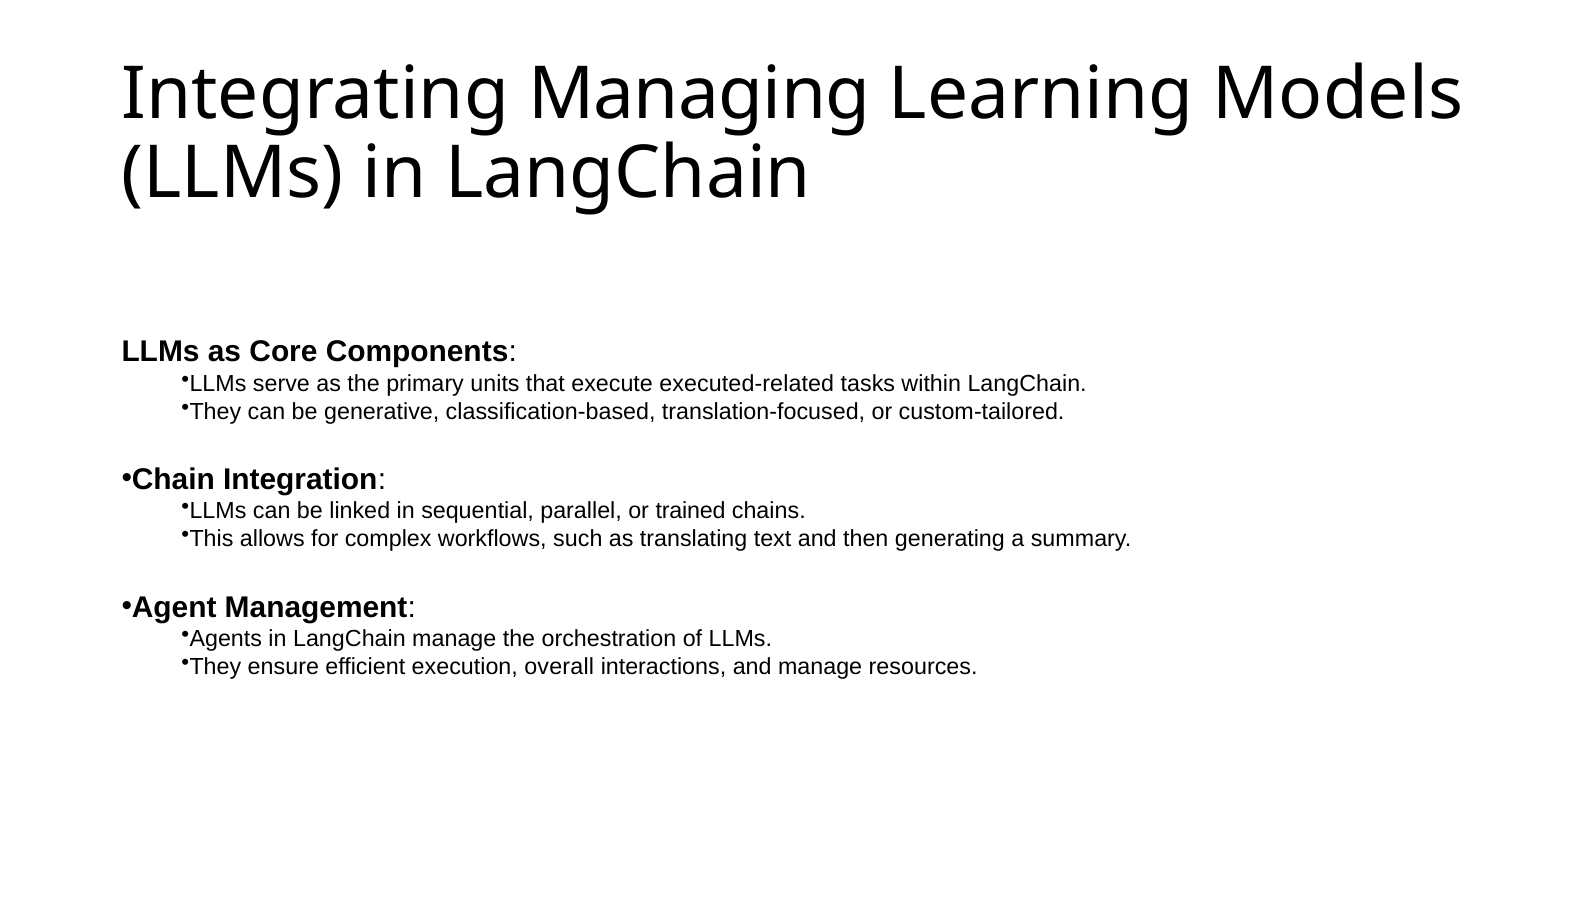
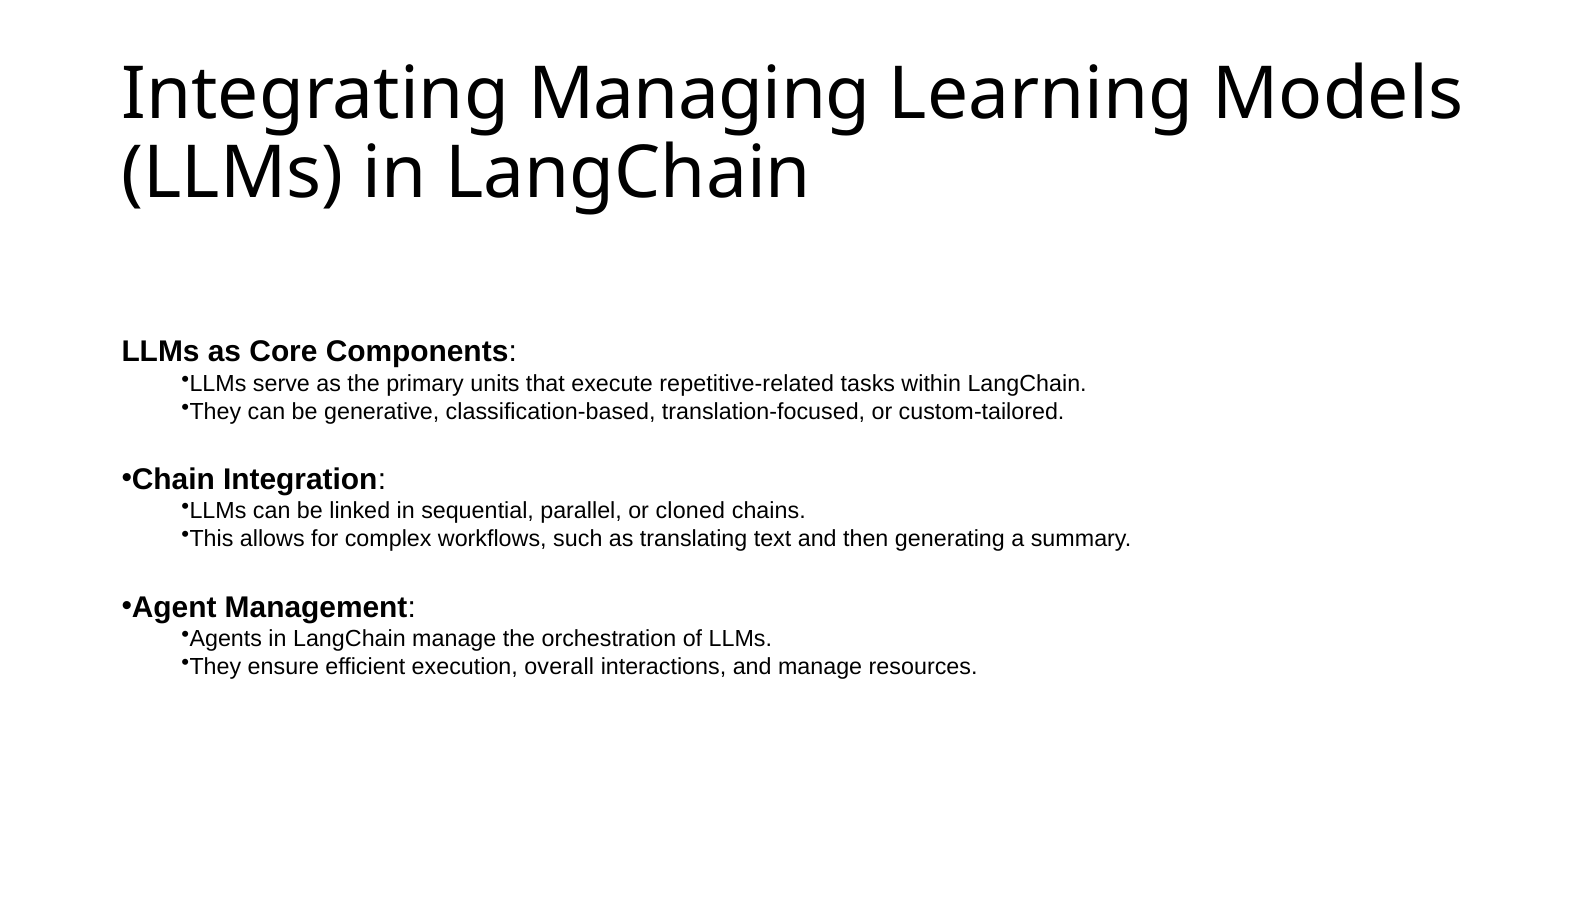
executed-related: executed-related -> repetitive-related
trained: trained -> cloned
